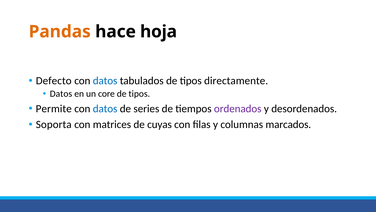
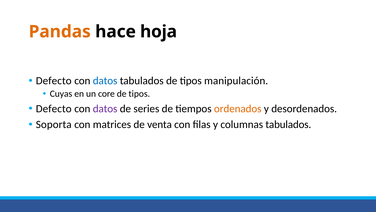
directamente: directamente -> manipulación
Datos at (61, 94): Datos -> Cuyas
Permite at (54, 109): Permite -> Defecto
datos at (105, 109) colour: blue -> purple
ordenados colour: purple -> orange
cuyas: cuyas -> venta
columnas marcados: marcados -> tabulados
